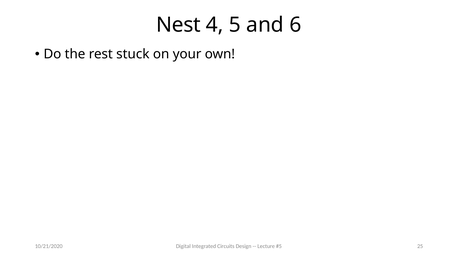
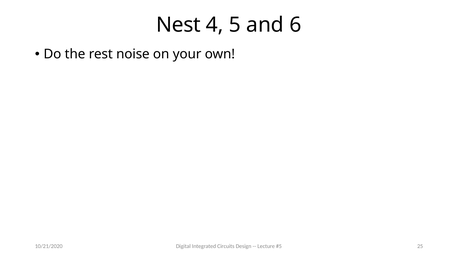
stuck: stuck -> noise
